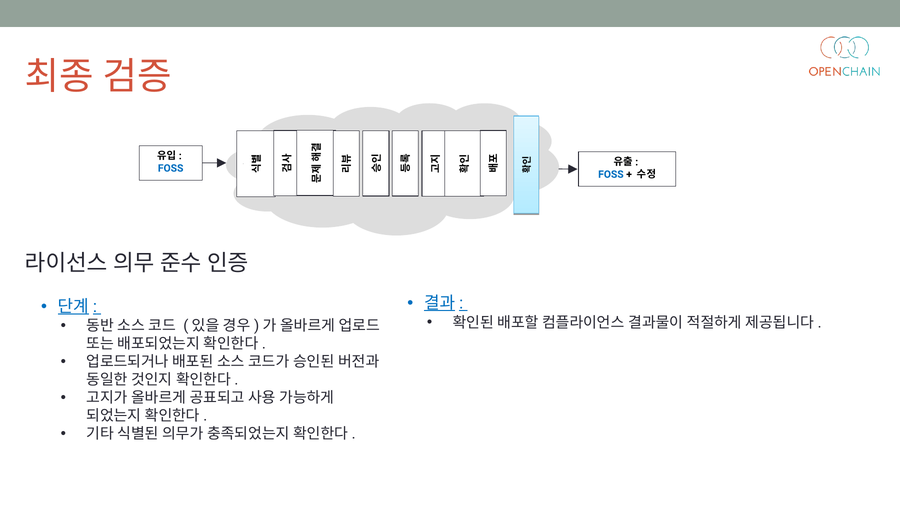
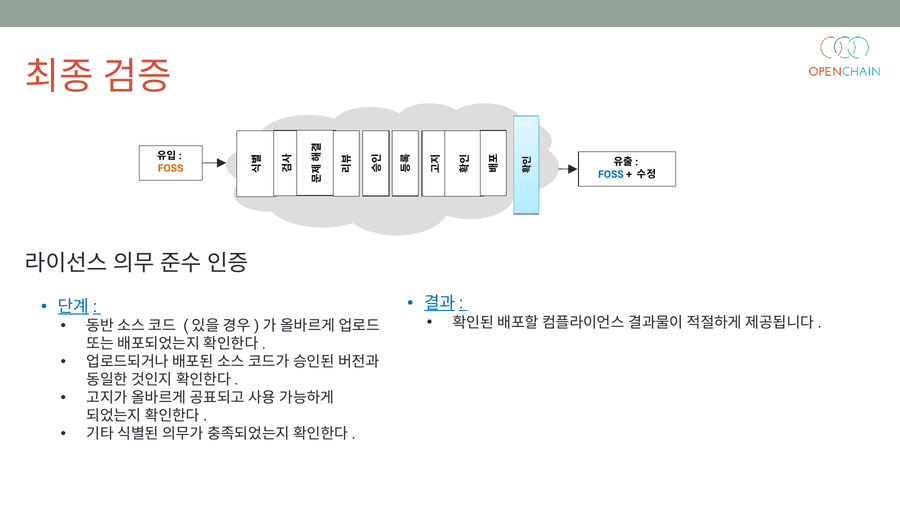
FOSS at (171, 168) colour: blue -> orange
